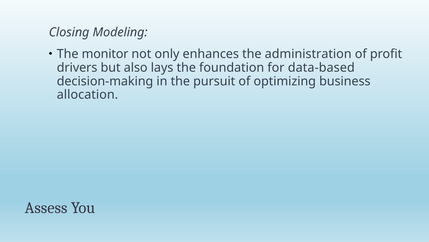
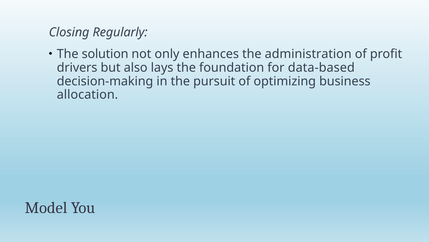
Modeling: Modeling -> Regularly
monitor: monitor -> solution
Assess: Assess -> Model
